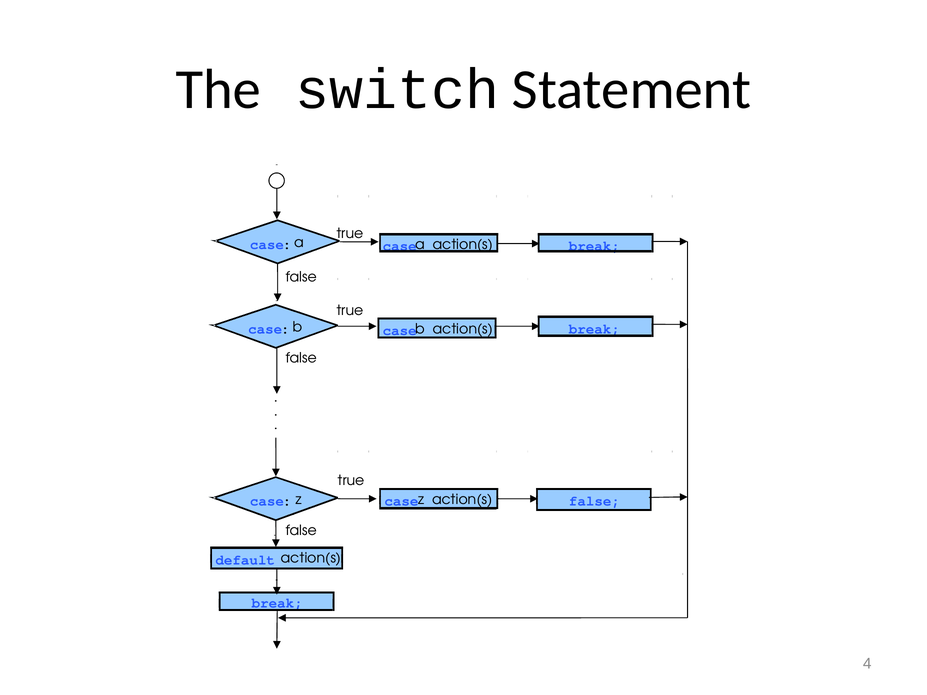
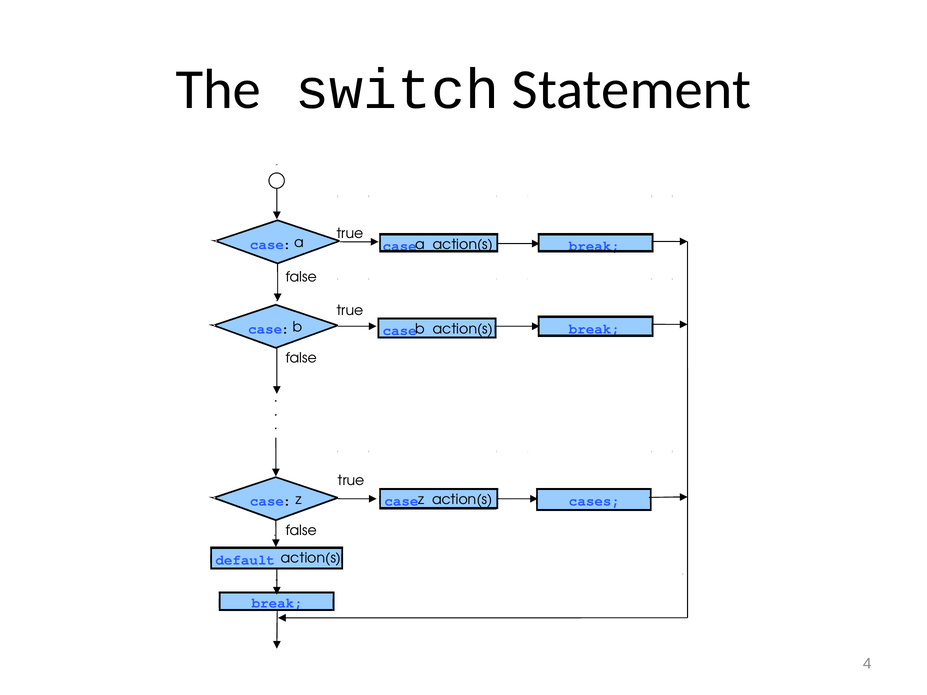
false at (594, 501): false -> cases
